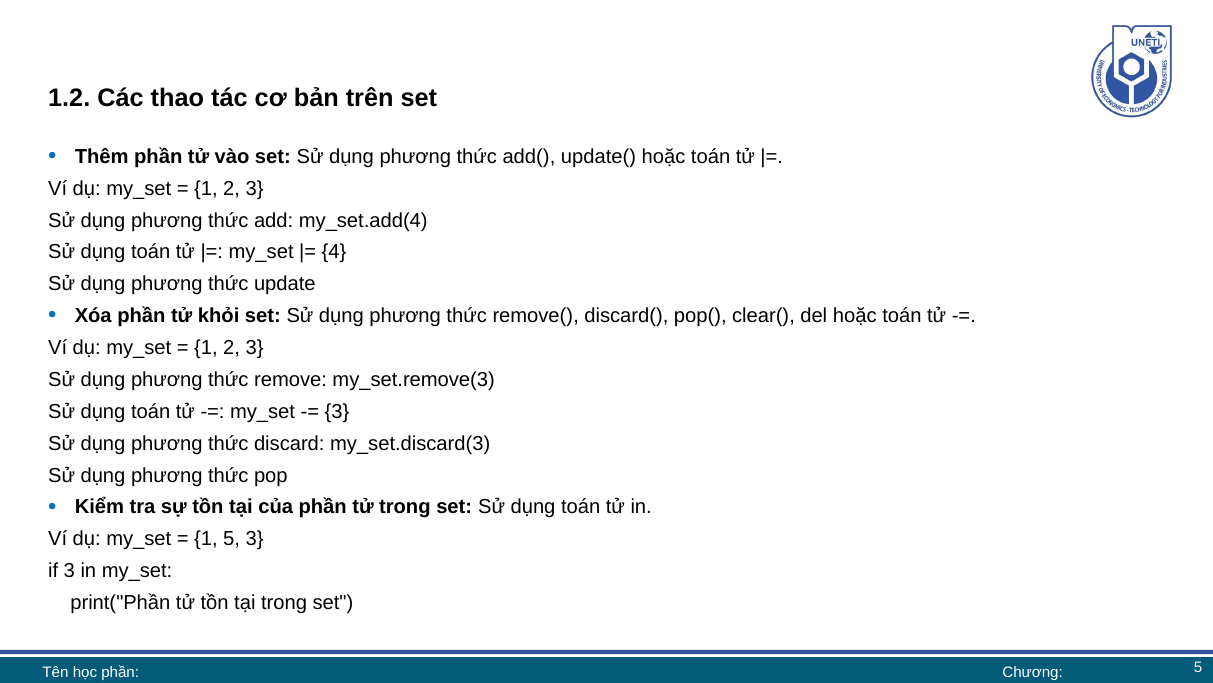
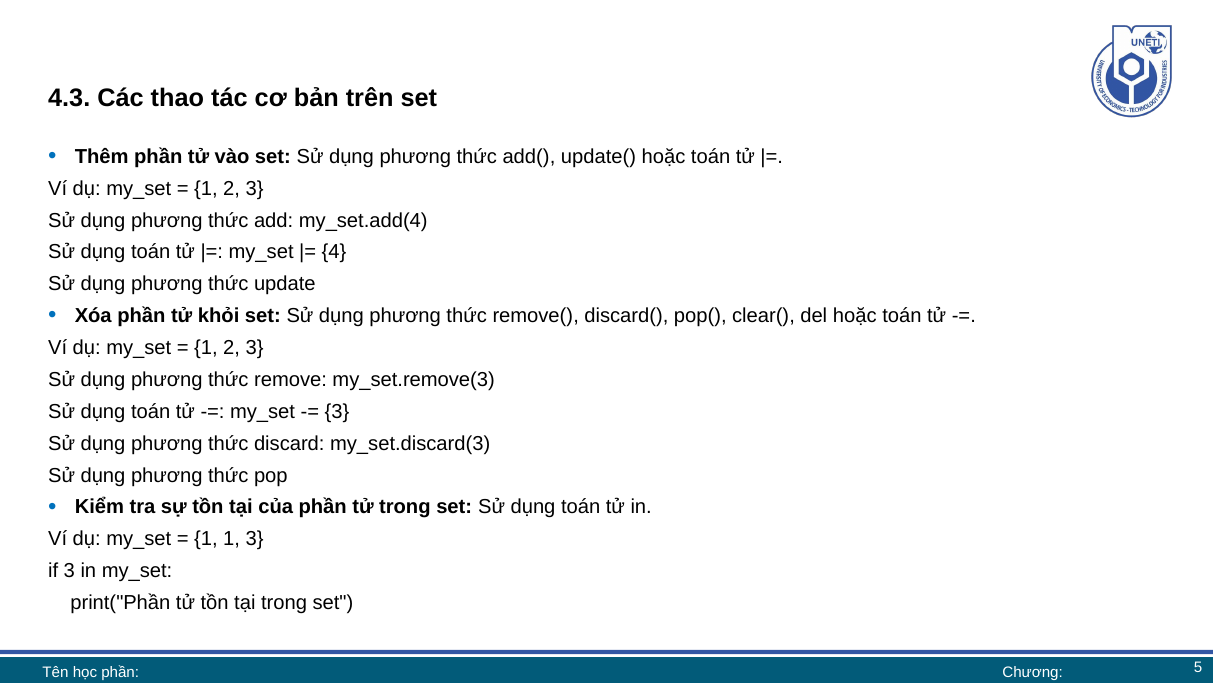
1.2: 1.2 -> 4.3
1 5: 5 -> 1
